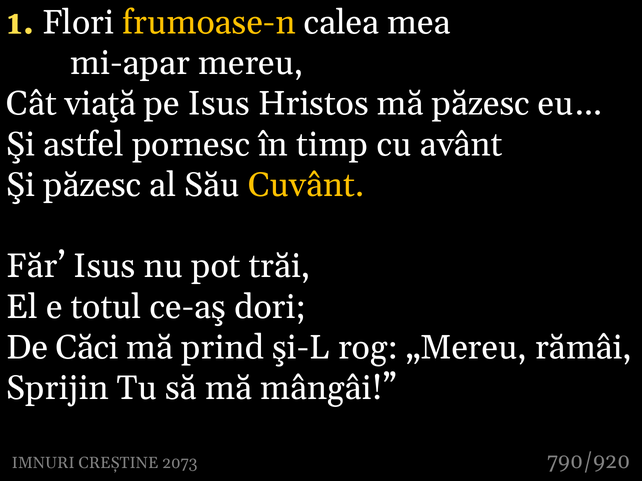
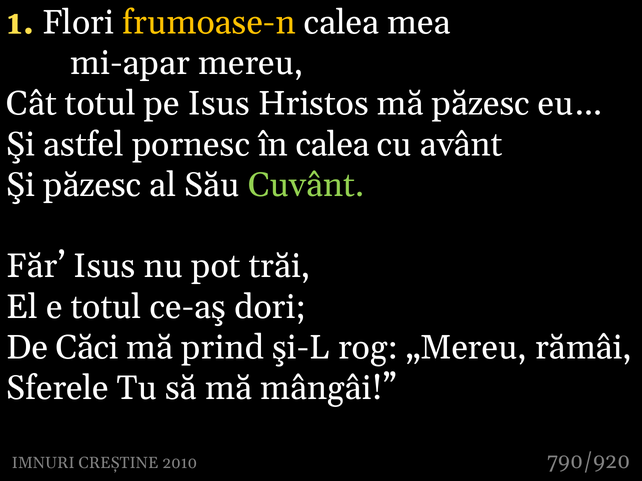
Cât viaţă: viaţă -> totul
în timp: timp -> calea
Cuvânt colour: yellow -> light green
Sprijin: Sprijin -> Sferele
2073: 2073 -> 2010
